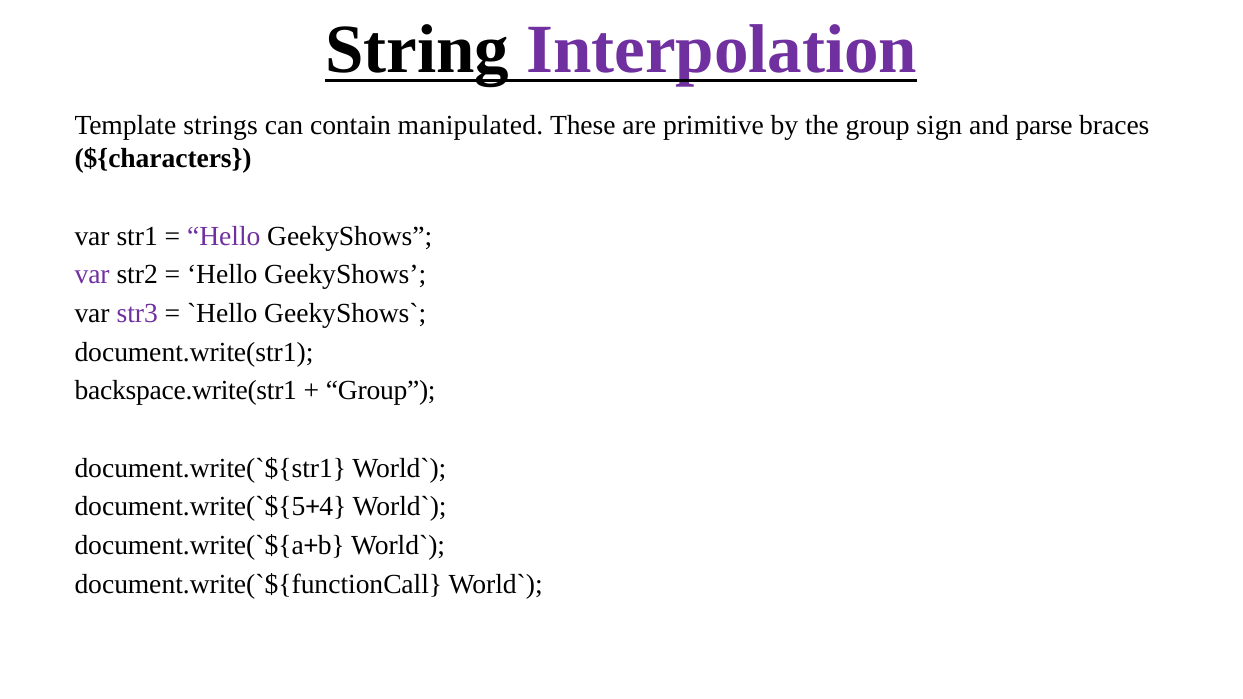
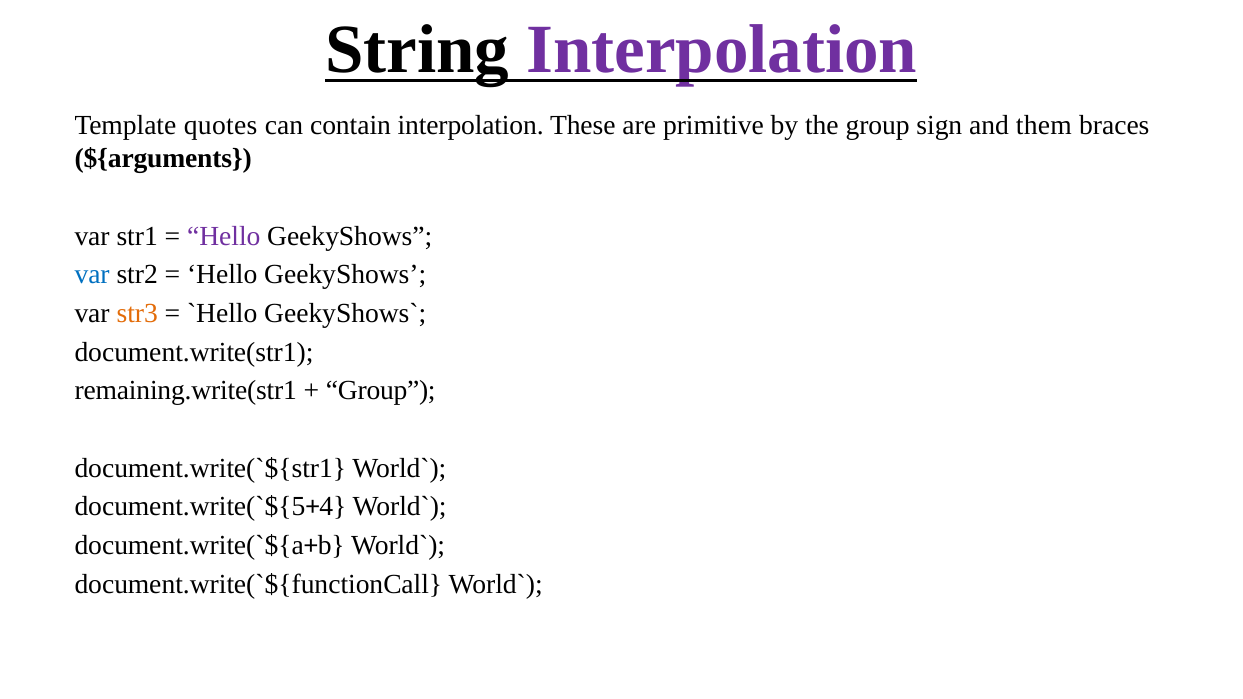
strings: strings -> quotes
contain manipulated: manipulated -> interpolation
parse: parse -> them
${characters: ${characters -> ${arguments
var at (92, 275) colour: purple -> blue
str3 colour: purple -> orange
backspace.write(str1: backspace.write(str1 -> remaining.write(str1
